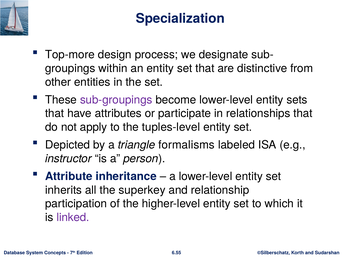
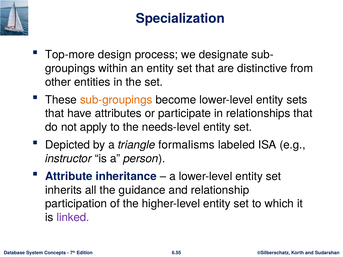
sub-groupings colour: purple -> orange
tuples-level: tuples-level -> needs-level
superkey: superkey -> guidance
